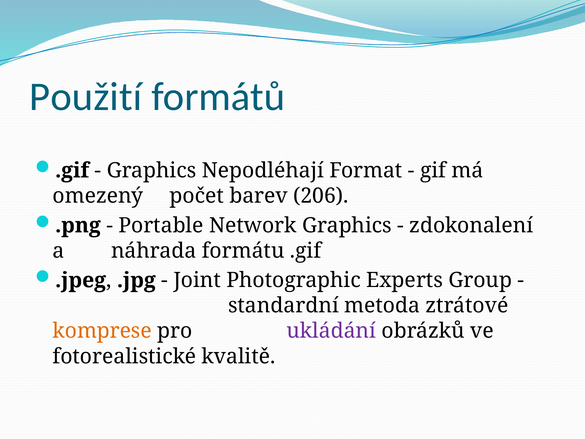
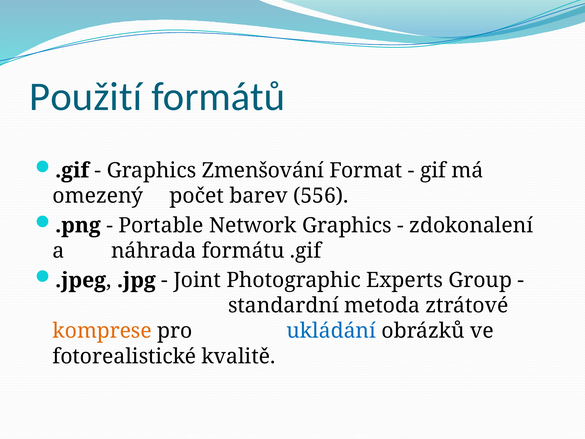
Nepodléhají: Nepodléhají -> Zmenšování
206: 206 -> 556
ukládání colour: purple -> blue
